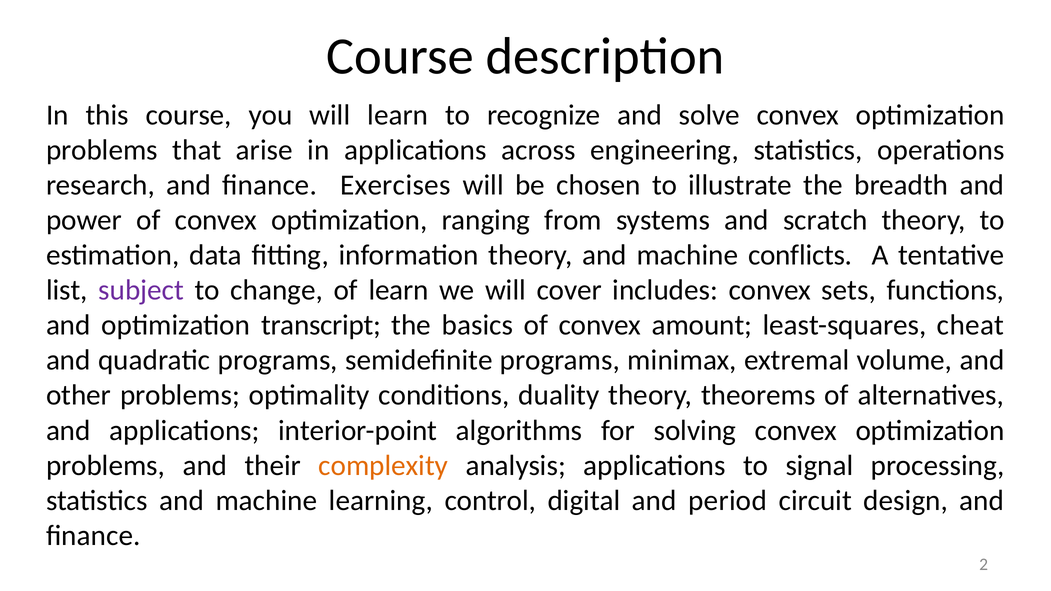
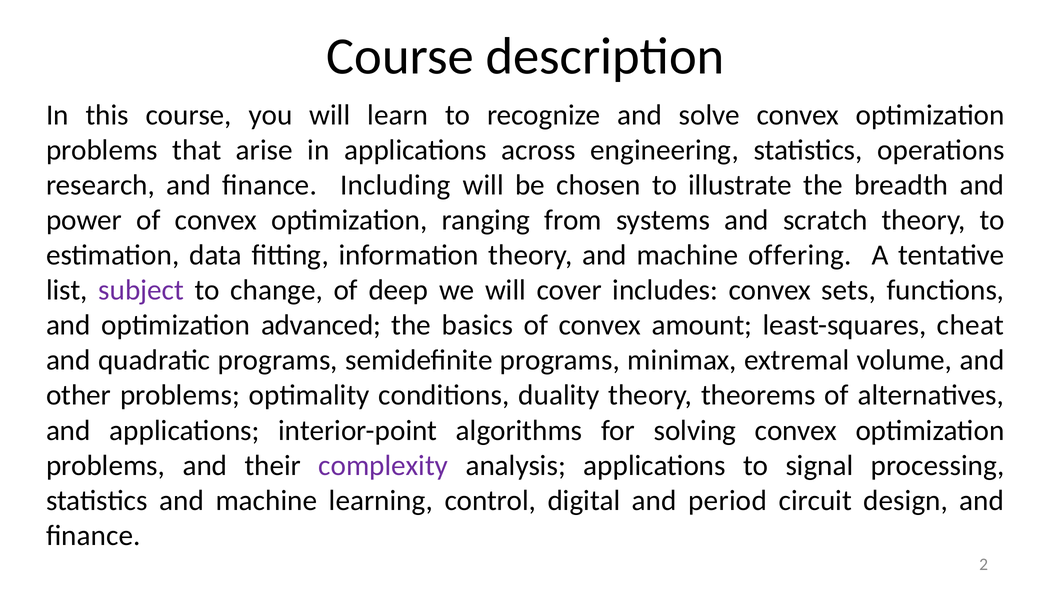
Exercises: Exercises -> Including
conflicts: conflicts -> offering
of learn: learn -> deep
transcript: transcript -> advanced
complexity colour: orange -> purple
